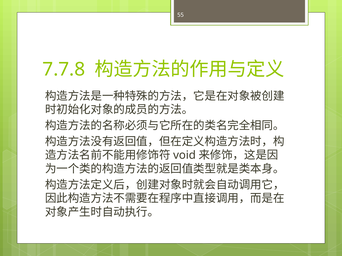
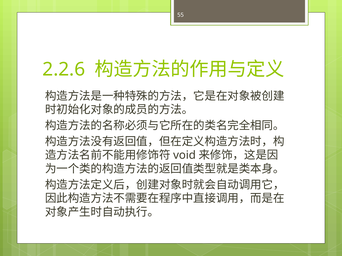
7.7.8: 7.7.8 -> 2.2.6
